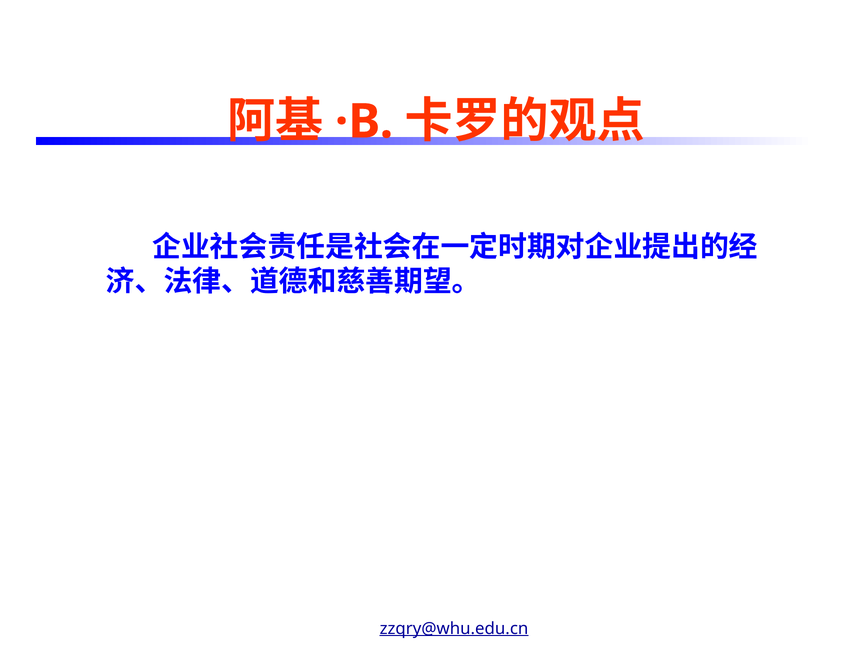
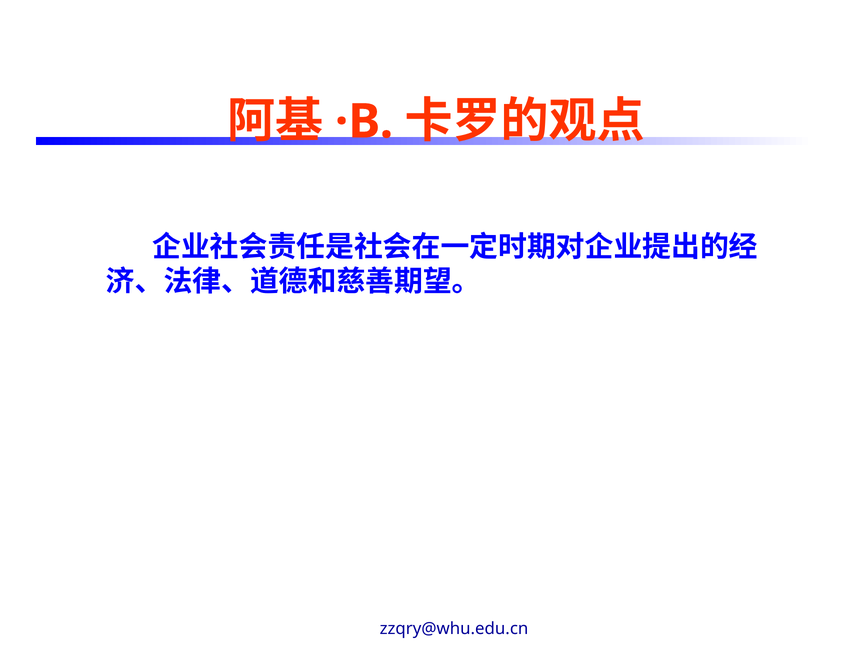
zzqry@whu.edu.cn underline: present -> none
